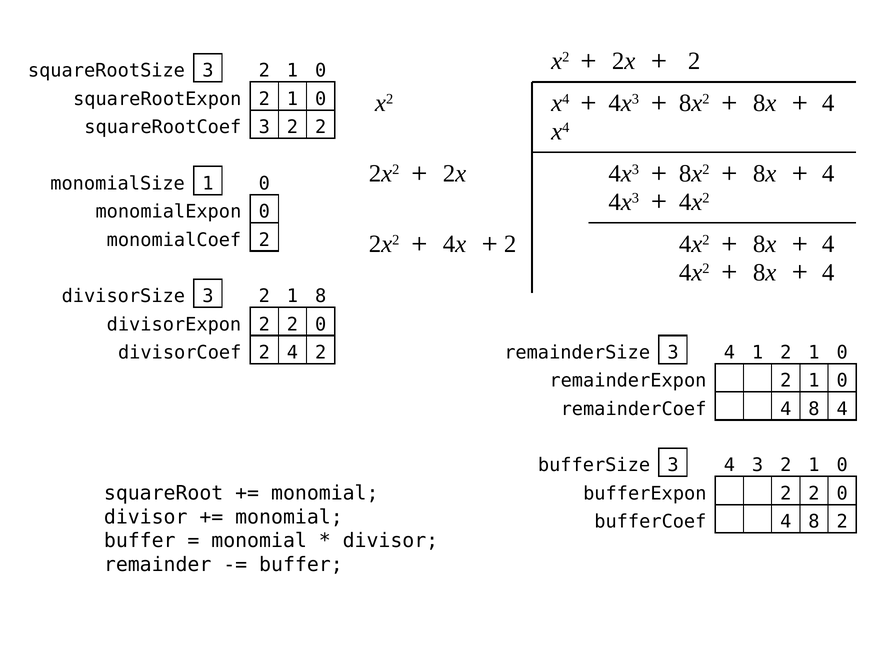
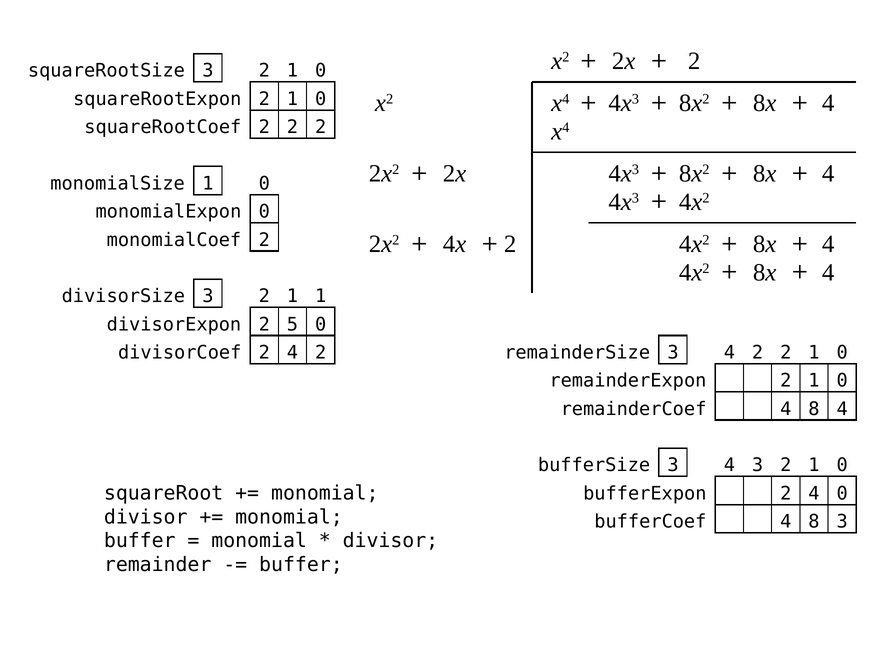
squareRootCoef 3: 3 -> 2
1 8: 8 -> 1
divisorExpon 2 2: 2 -> 5
1 at (758, 353): 1 -> 2
bufferExpon 2 2: 2 -> 4
8 2: 2 -> 3
